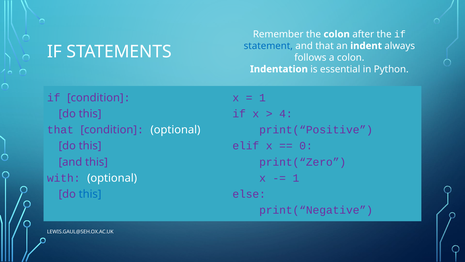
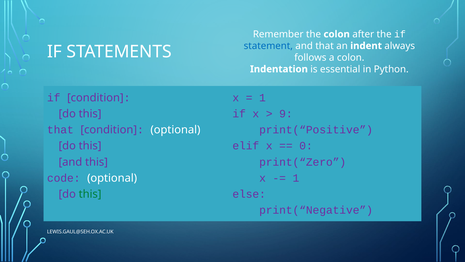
4: 4 -> 9
with: with -> code
this at (90, 194) colour: blue -> green
